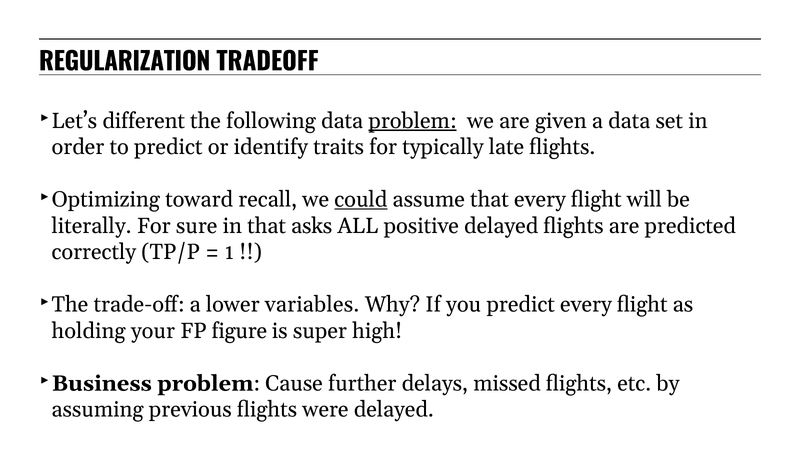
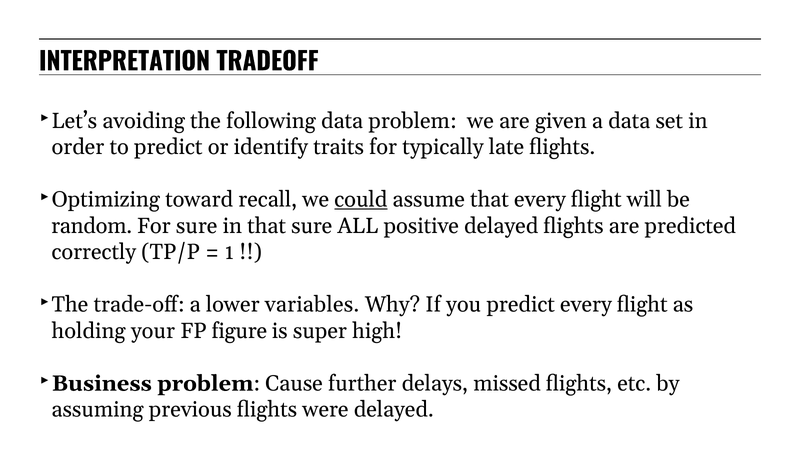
REGULARIZATION: REGULARIZATION -> INTERPRETATION
different: different -> avoiding
problem at (413, 121) underline: present -> none
literally: literally -> random
that asks: asks -> sure
